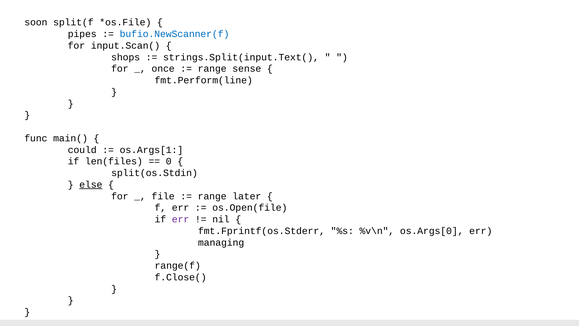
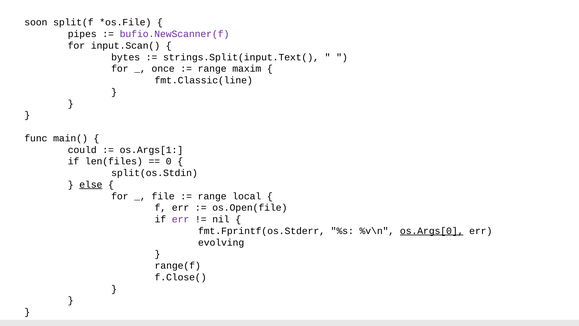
bufio.NewScanner(f colour: blue -> purple
shops: shops -> bytes
sense: sense -> maxim
fmt.Perform(line: fmt.Perform(line -> fmt.Classic(line
later: later -> local
os.Args[0 underline: none -> present
managing: managing -> evolving
